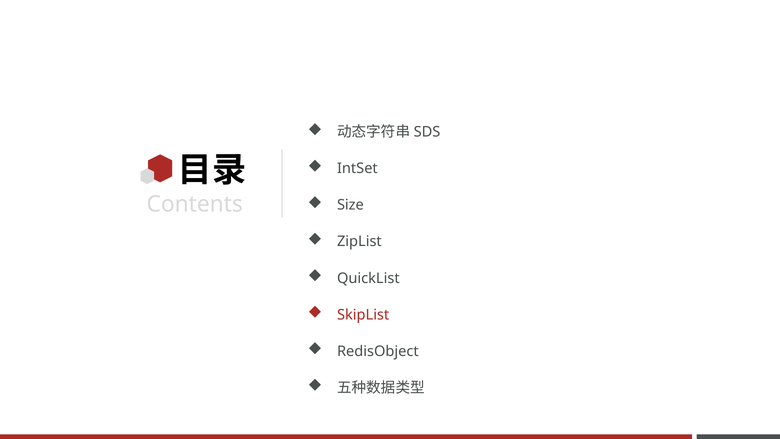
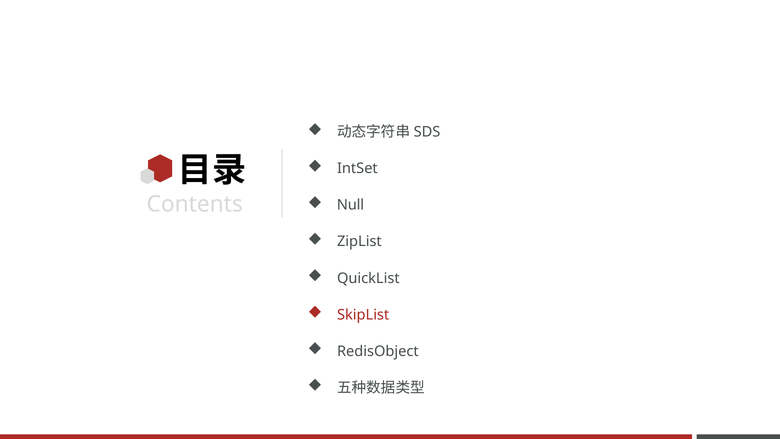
Size: Size -> Null
